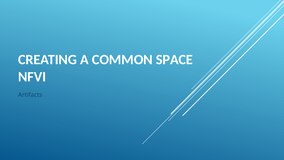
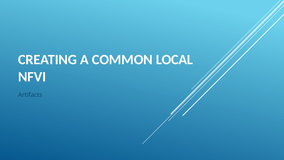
SPACE: SPACE -> LOCAL
